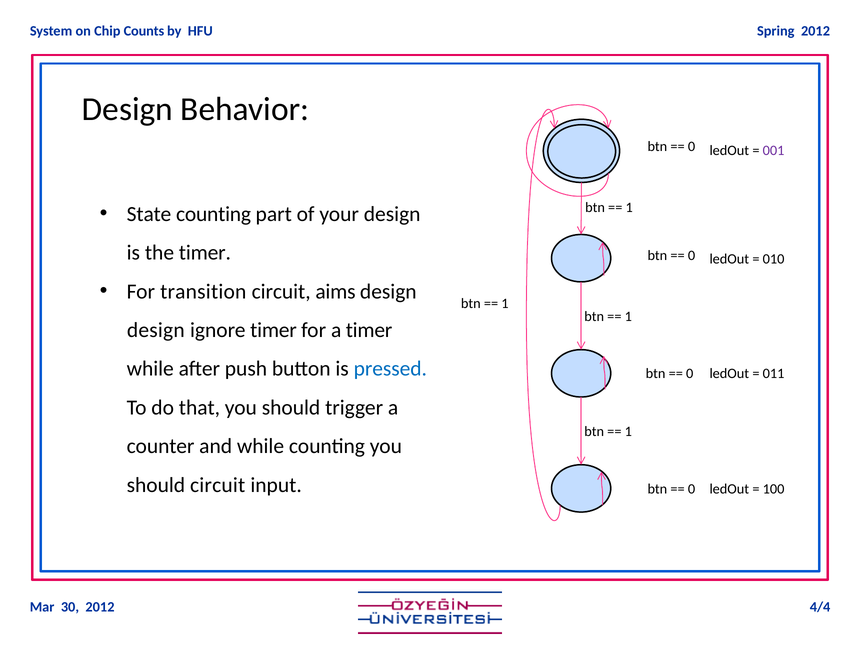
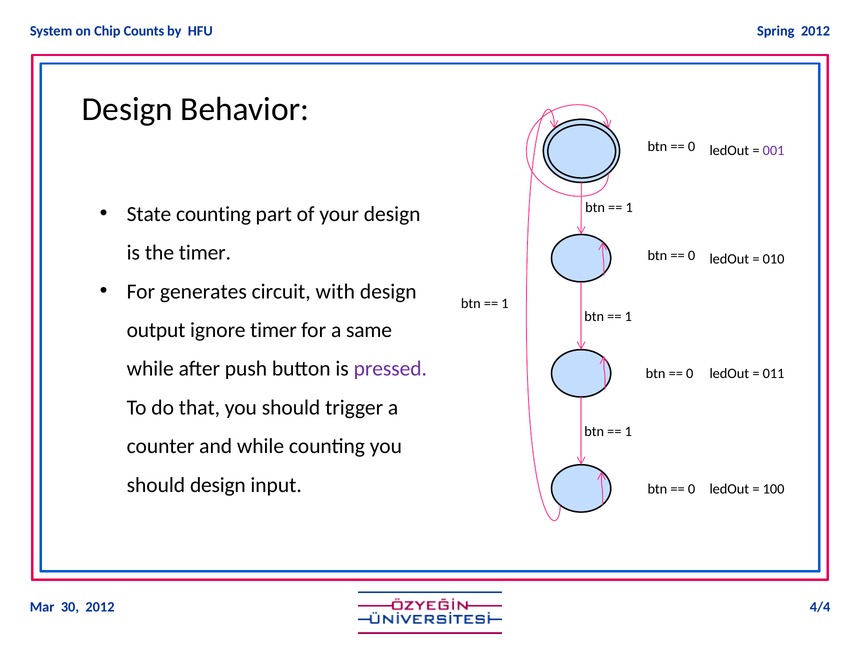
transition: transition -> generates
aims: aims -> with
design at (156, 330): design -> output
a timer: timer -> same
pressed colour: blue -> purple
should circuit: circuit -> design
